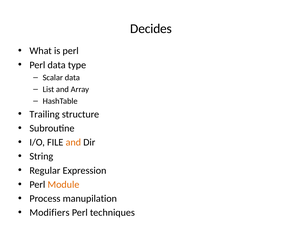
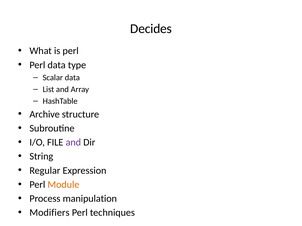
Trailing: Trailing -> Archive
and at (73, 143) colour: orange -> purple
manupilation: manupilation -> manipulation
